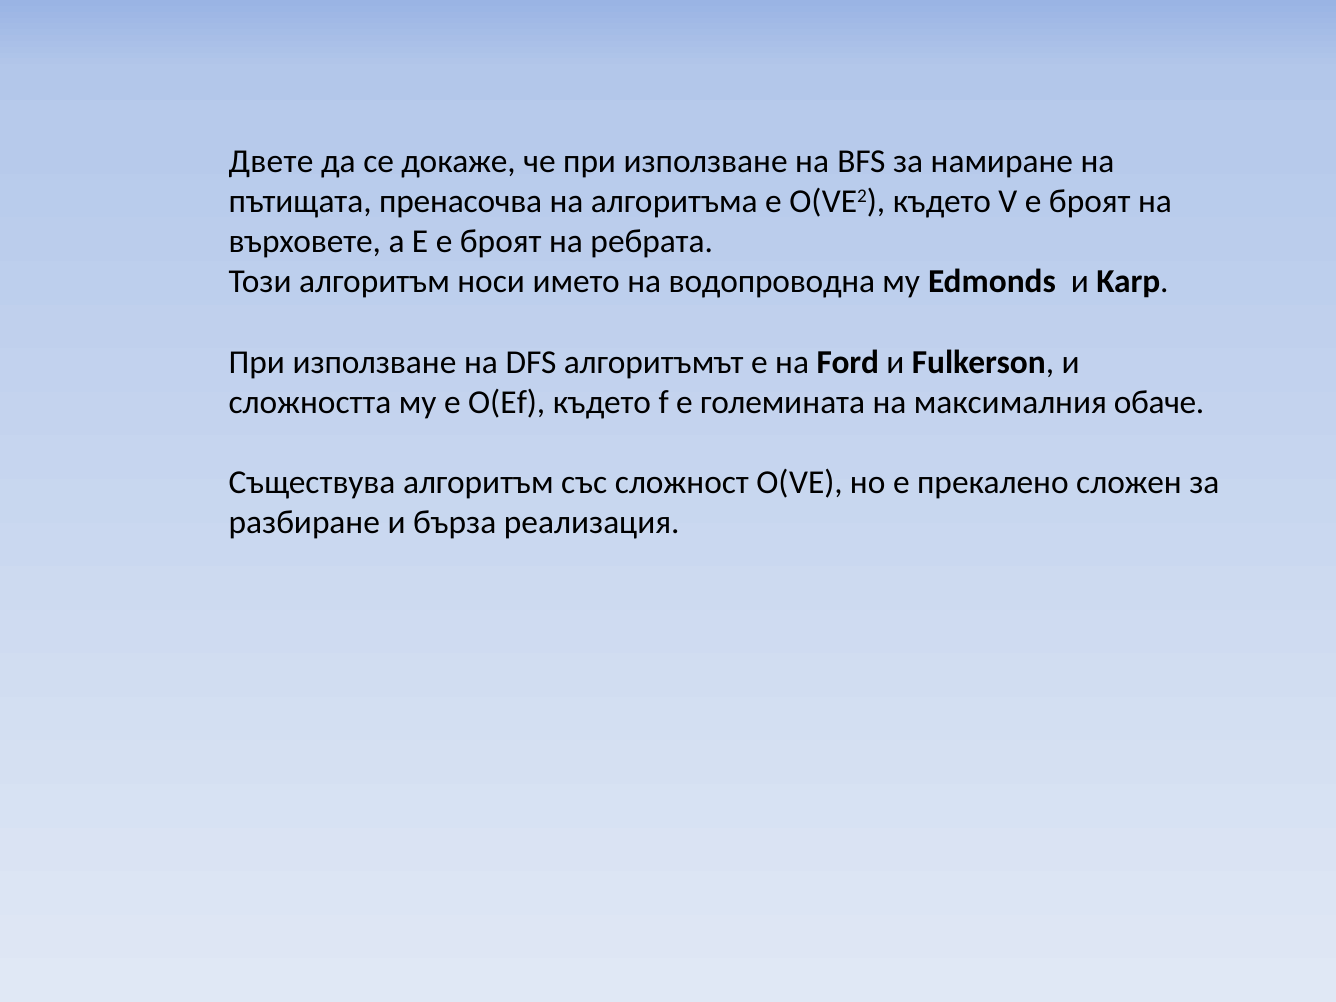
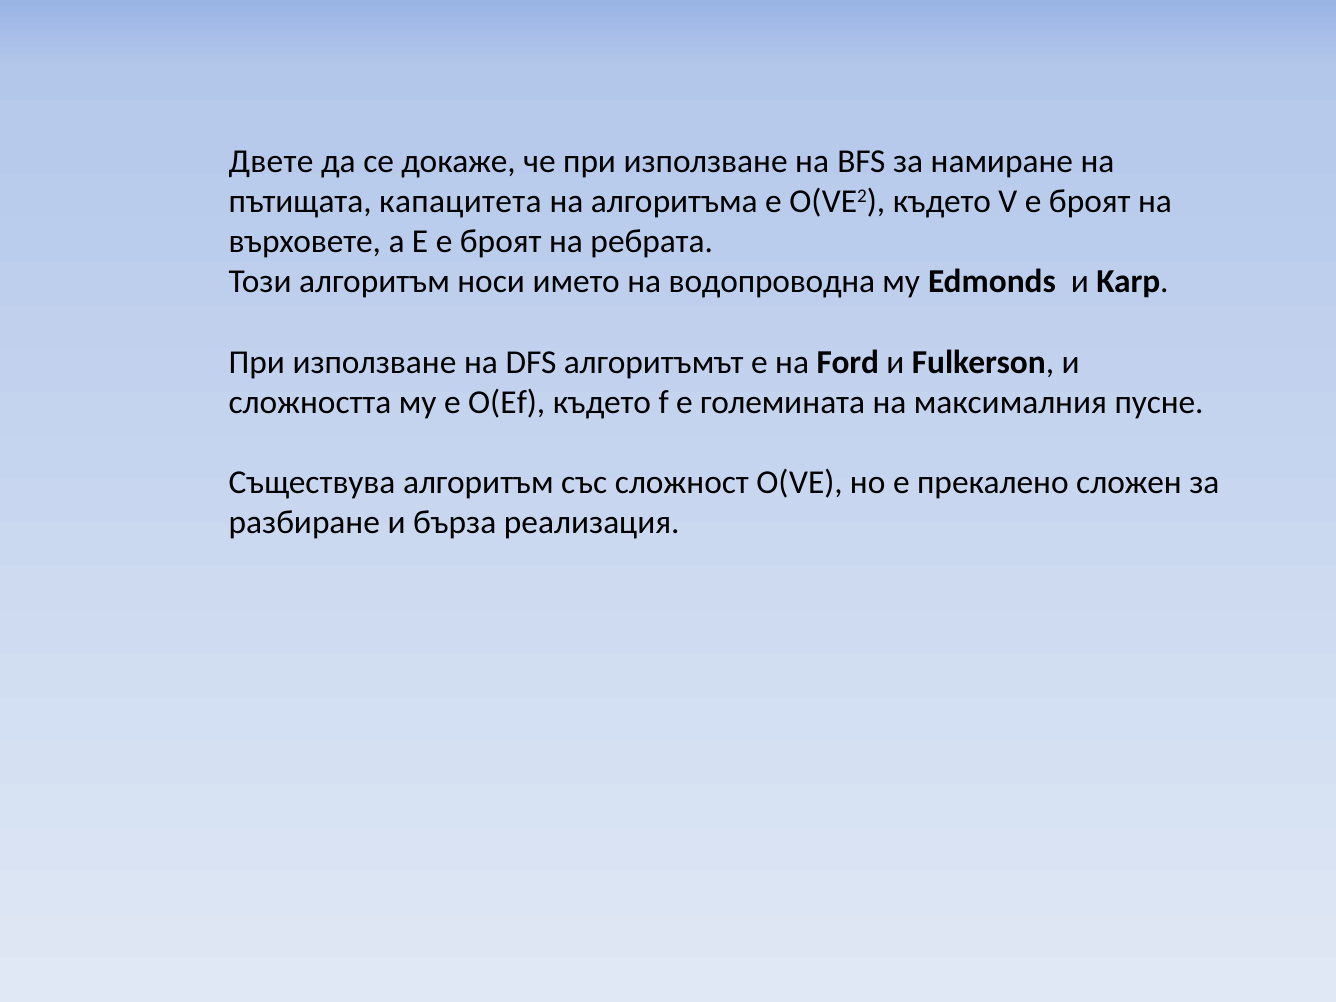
пренасочва: пренасочва -> капацитета
обаче: обаче -> пусне
